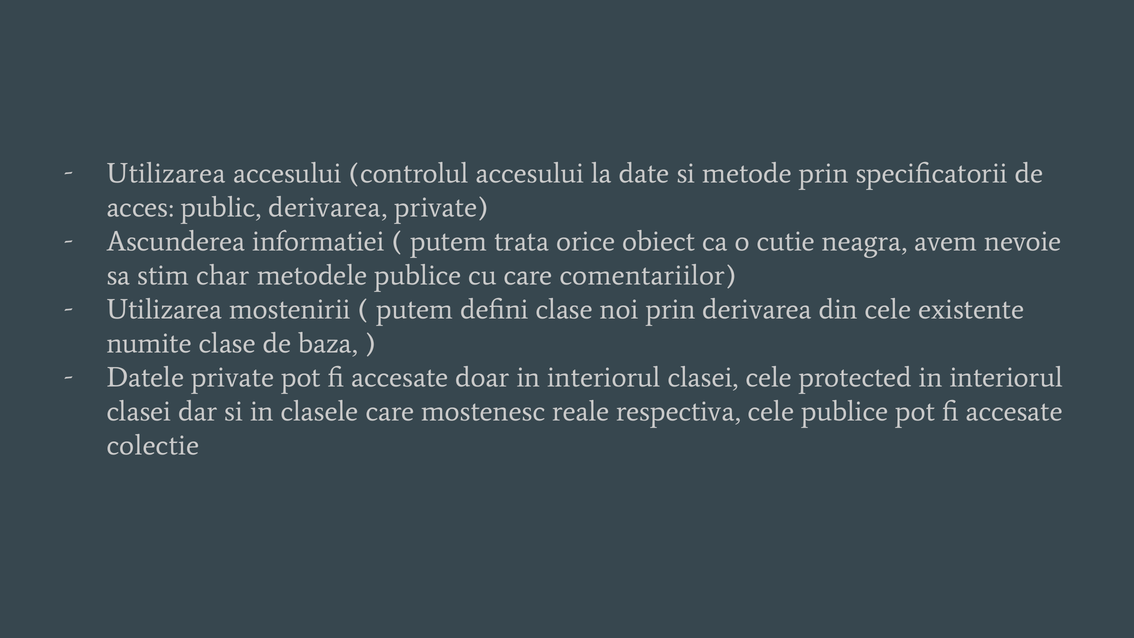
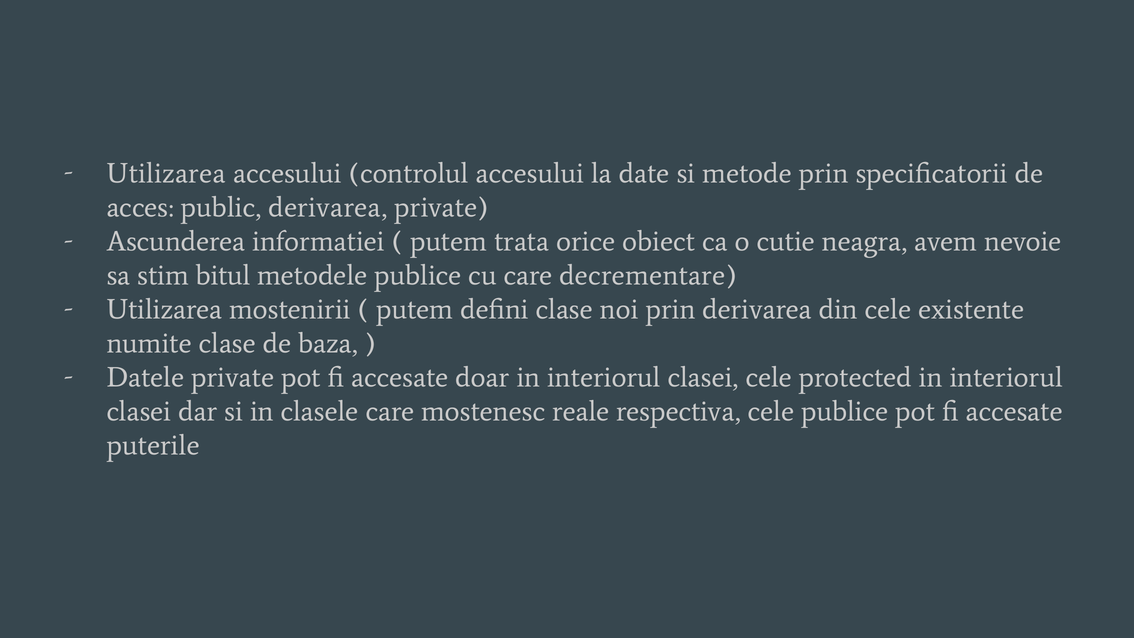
char: char -> bitul
comentariilor: comentariilor -> decrementare
colectie: colectie -> puterile
